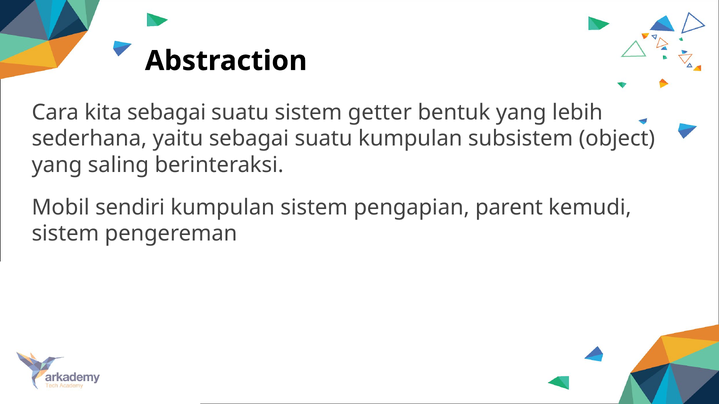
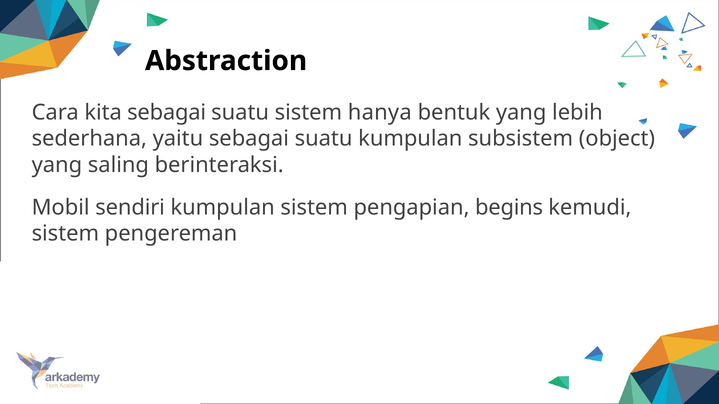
getter: getter -> hanya
parent: parent -> begins
